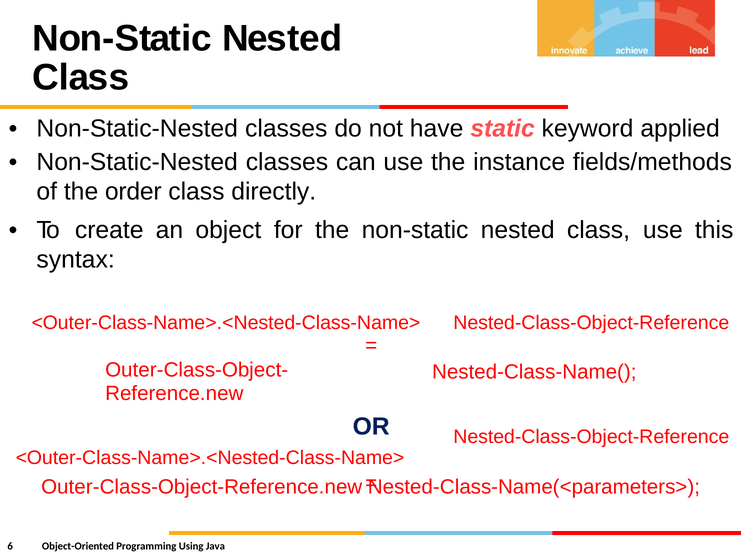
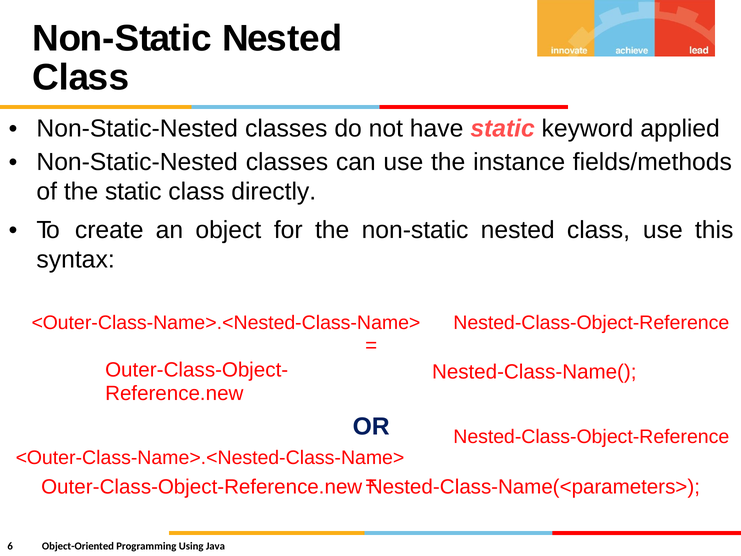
the order: order -> static
